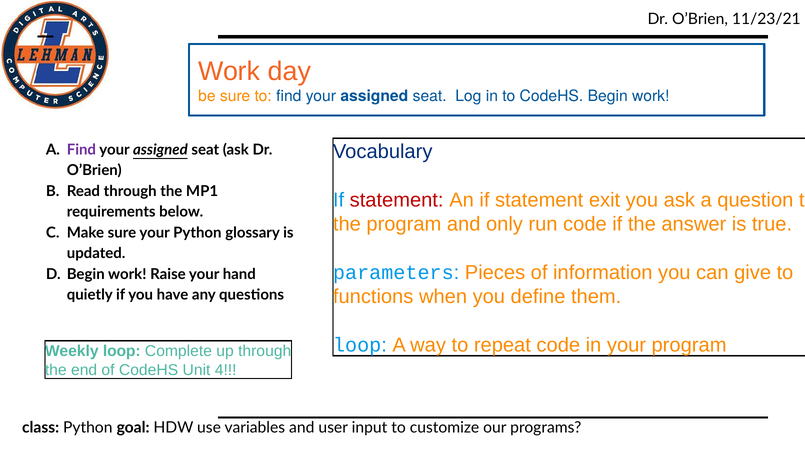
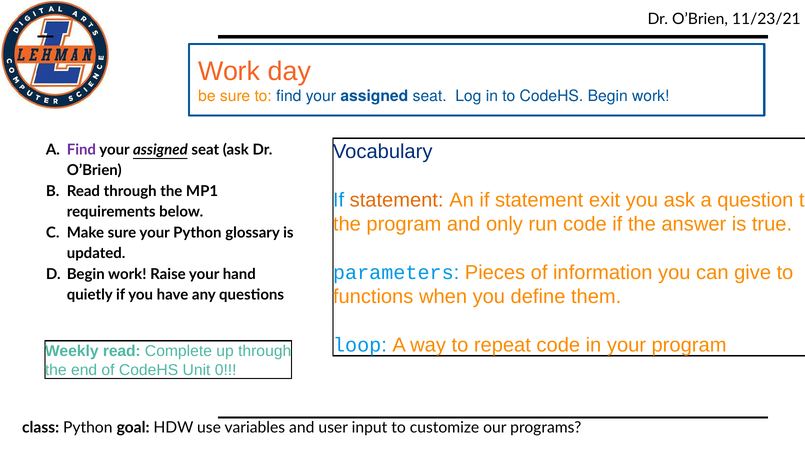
statement at (397, 200) colour: red -> orange
Weekly loop: loop -> read
4: 4 -> 0
